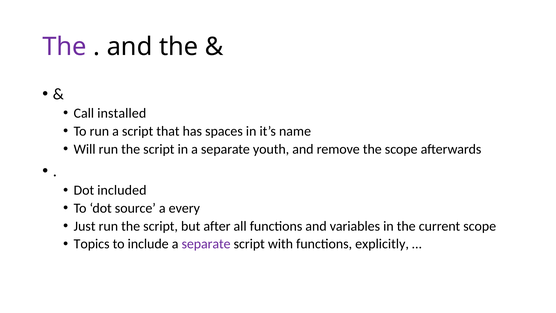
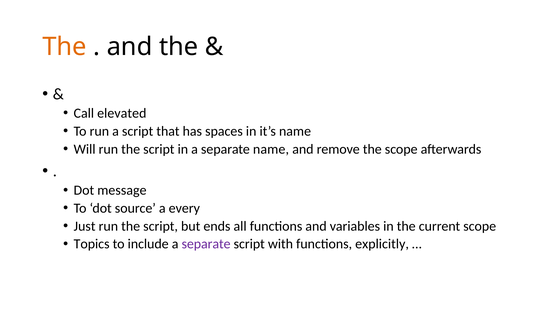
The at (65, 47) colour: purple -> orange
installed: installed -> elevated
separate youth: youth -> name
included: included -> message
after: after -> ends
